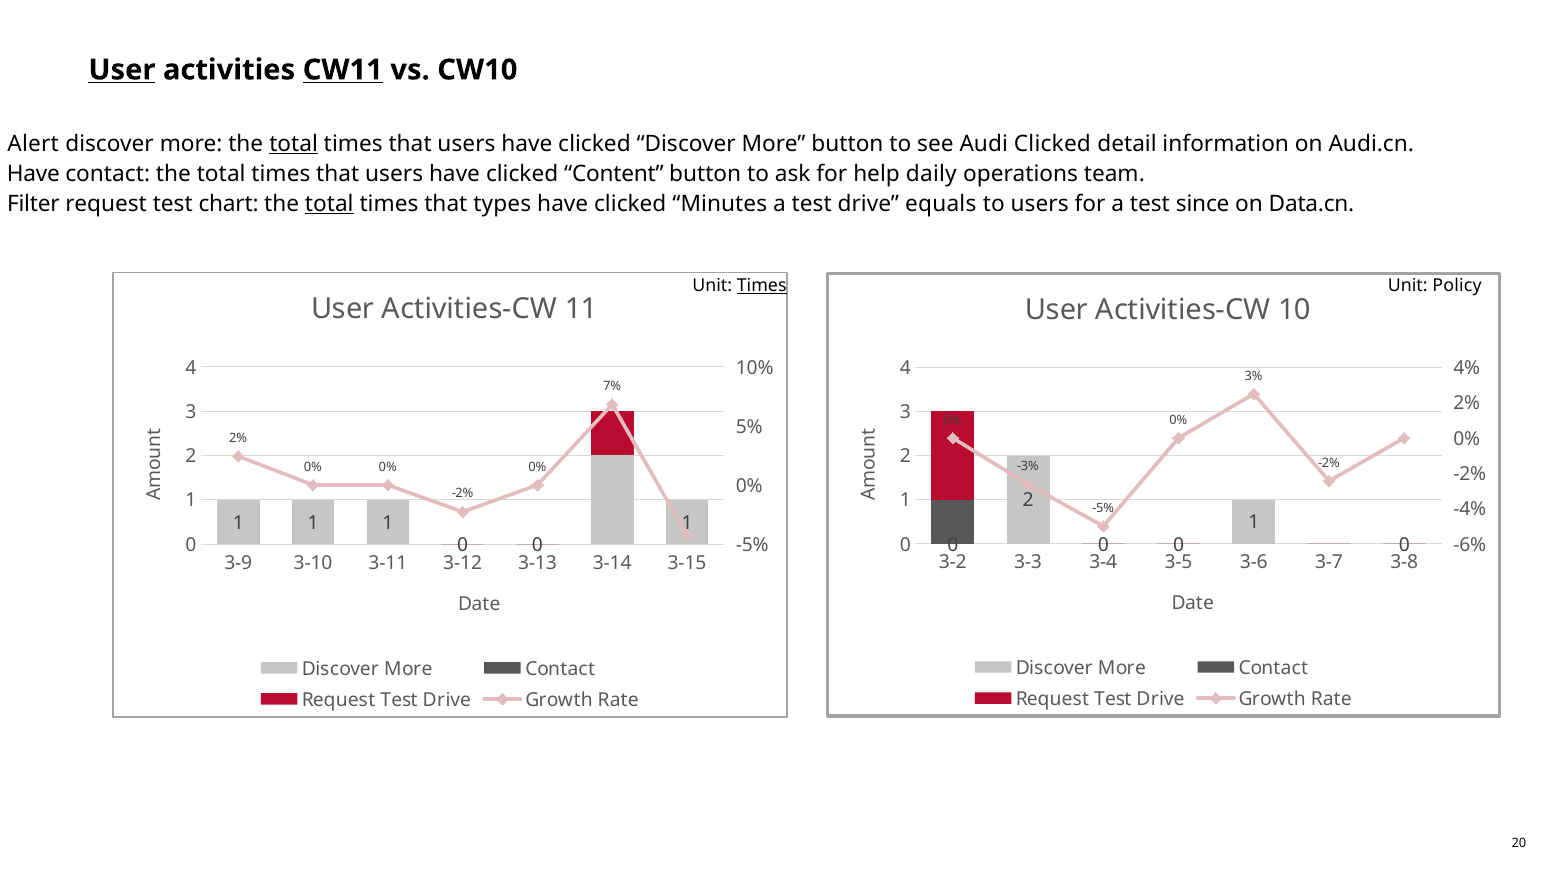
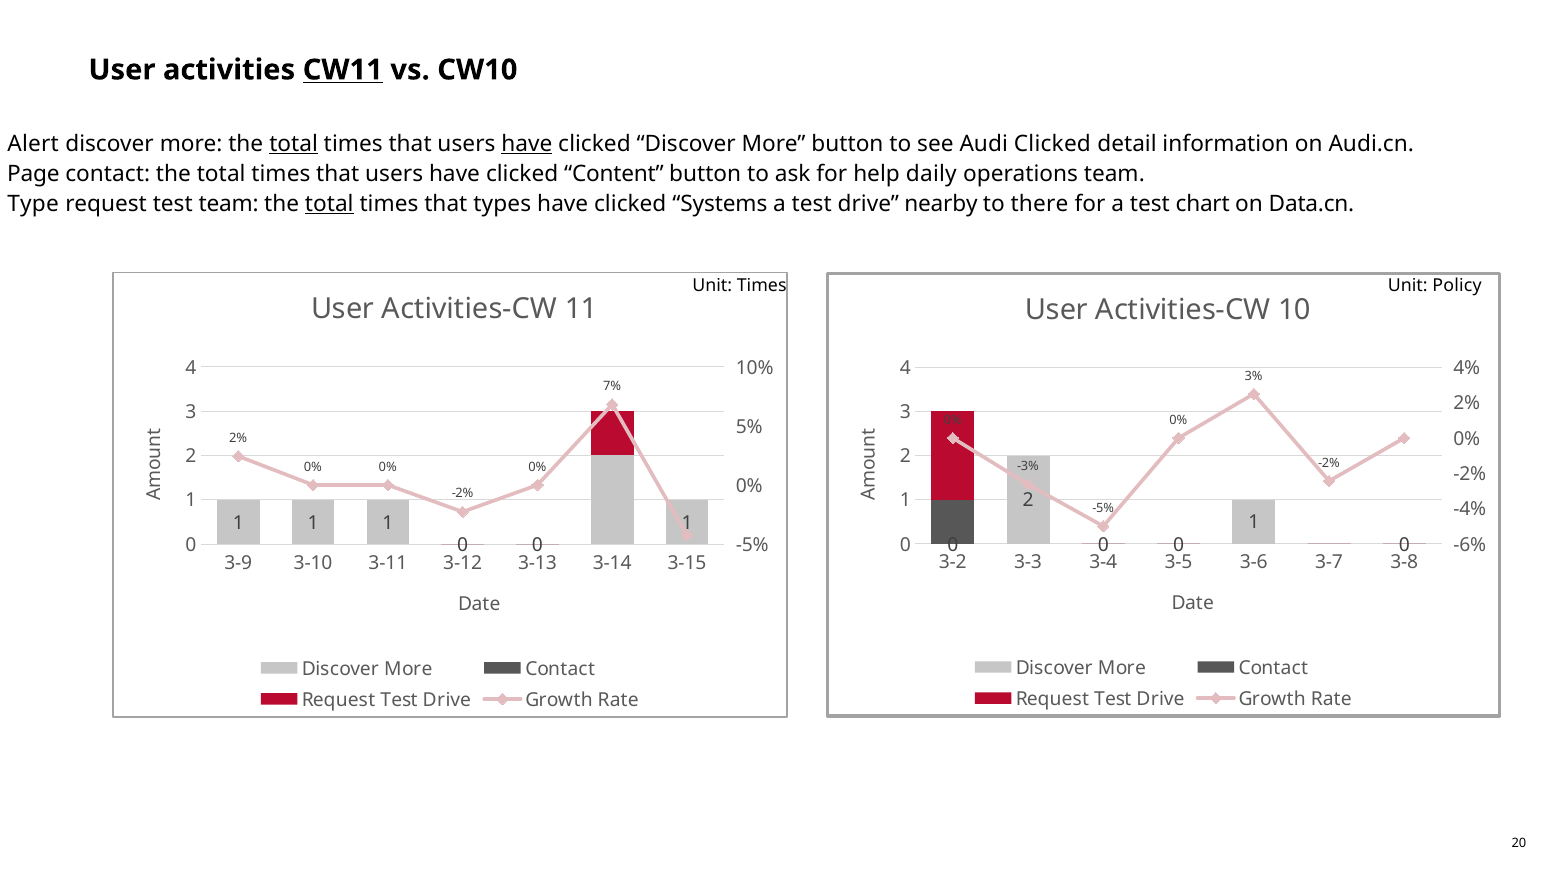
User at (122, 70) underline: present -> none
have at (527, 144) underline: none -> present
Have at (33, 174): Have -> Page
Filter: Filter -> Type
test chart: chart -> team
Minutes: Minutes -> Systems
equals: equals -> nearby
to users: users -> there
since: since -> chart
Times at (762, 286) underline: present -> none
